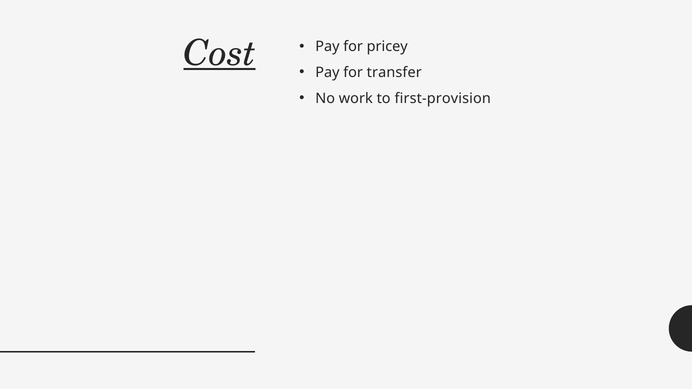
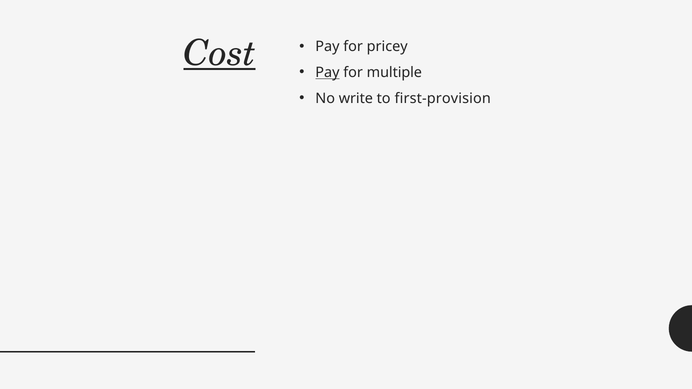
Pay at (327, 73) underline: none -> present
transfer: transfer -> multiple
work: work -> write
